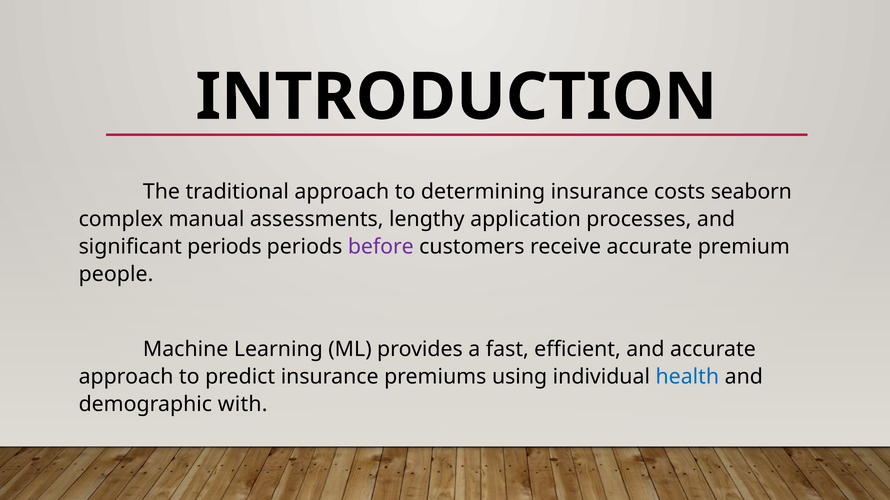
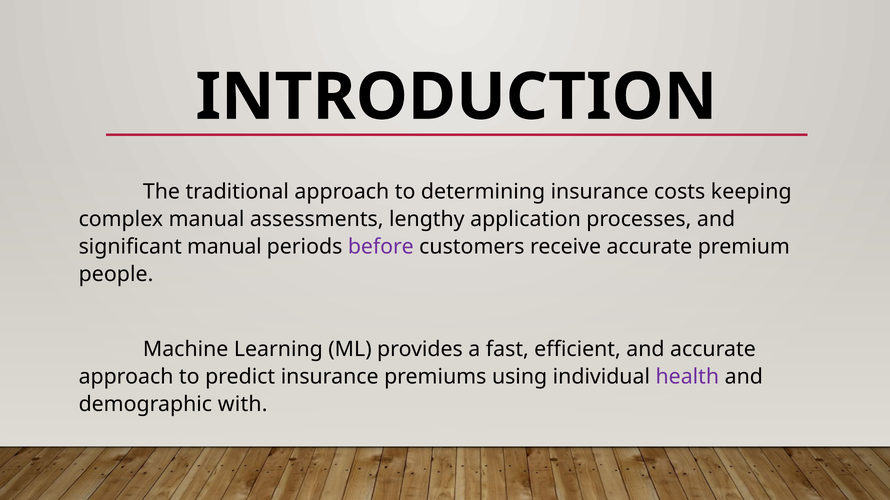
seaborn: seaborn -> keeping
significant periods: periods -> manual
health colour: blue -> purple
